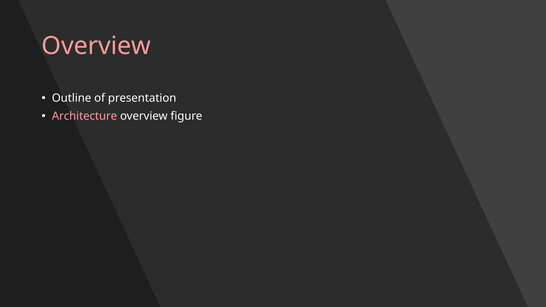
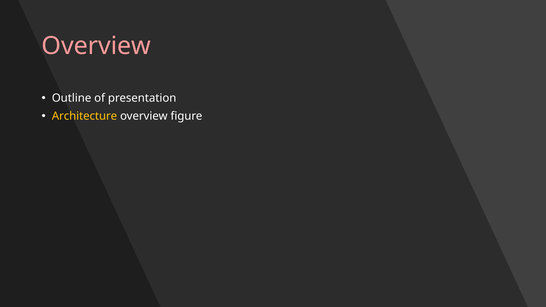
Architecture colour: pink -> yellow
